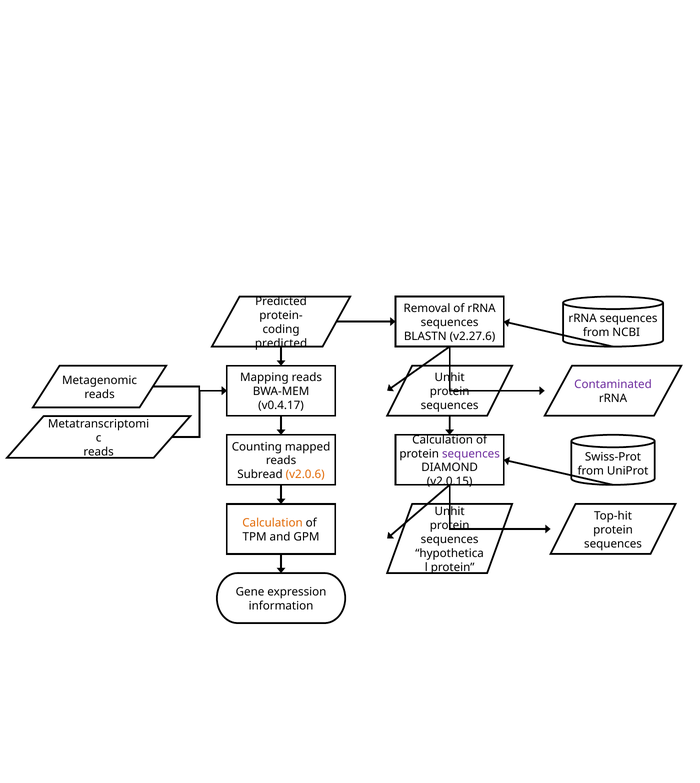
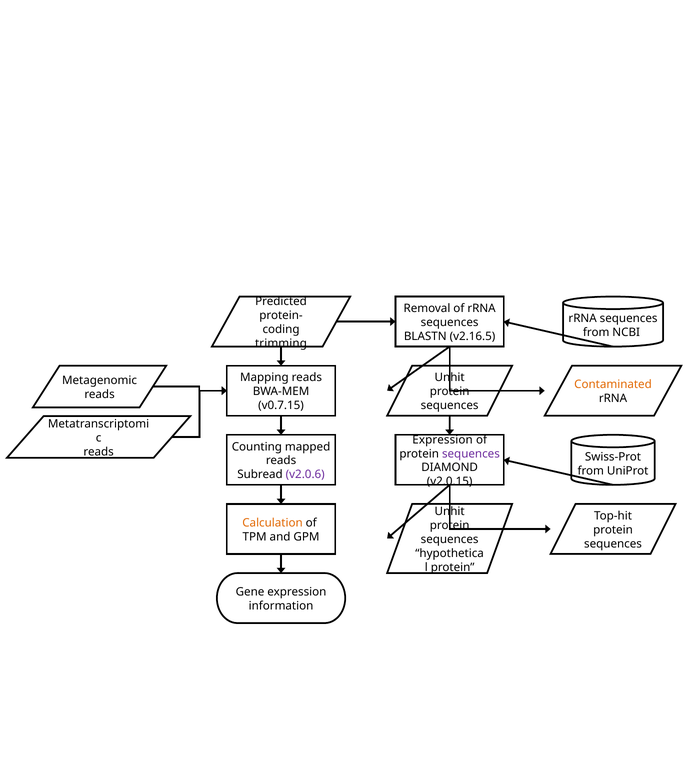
v2.27.6: v2.27.6 -> v2.16.5
predicted at (281, 343): predicted -> trimming
Contaminated colour: purple -> orange
v0.4.17: v0.4.17 -> v0.7.15
Calculation at (443, 439): Calculation -> Expression
v2.0.6 colour: orange -> purple
